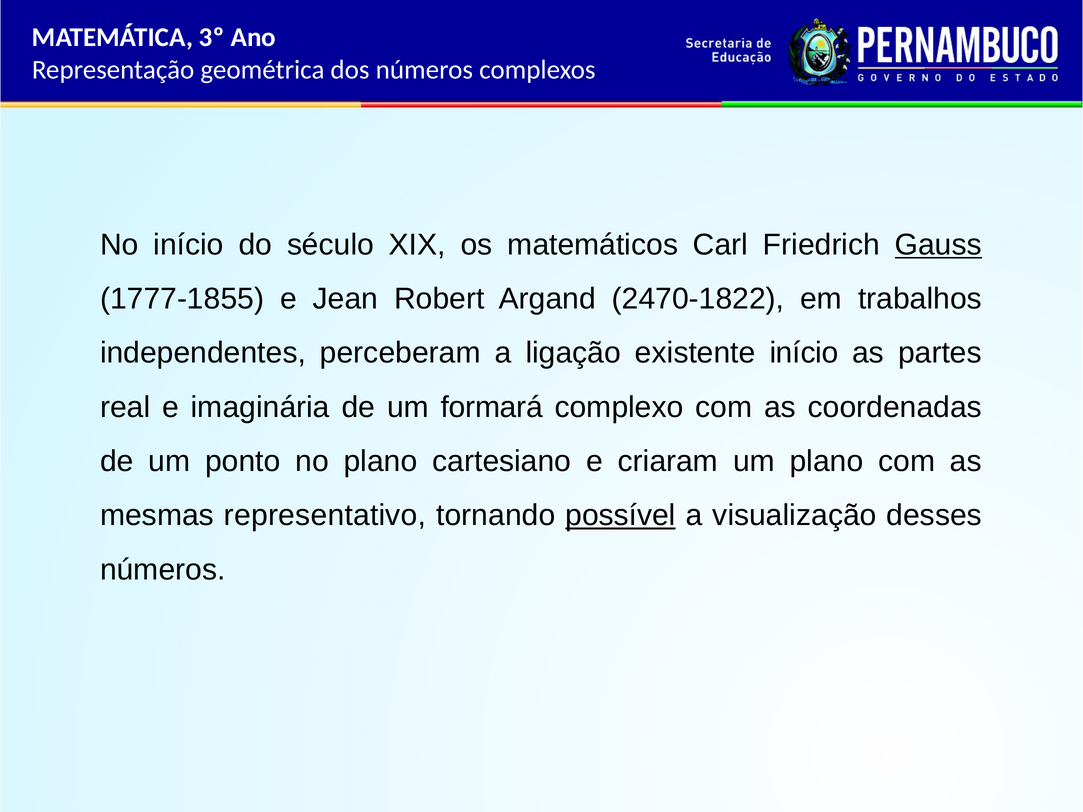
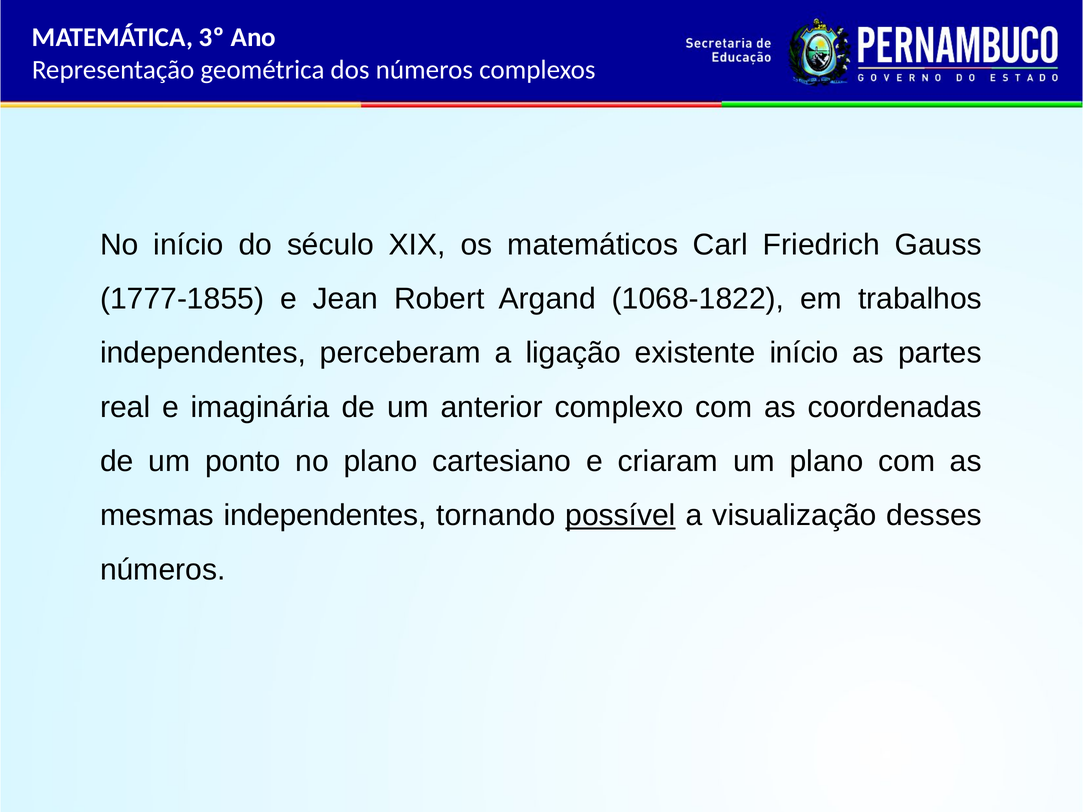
Gauss underline: present -> none
2470-1822: 2470-1822 -> 1068-1822
formará: formará -> anterior
mesmas representativo: representativo -> independentes
